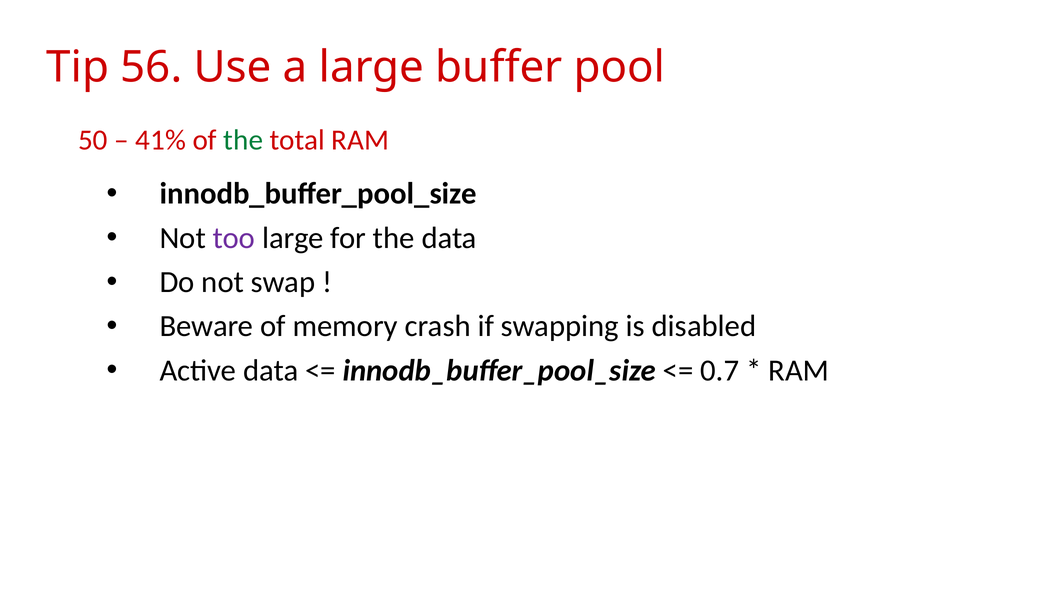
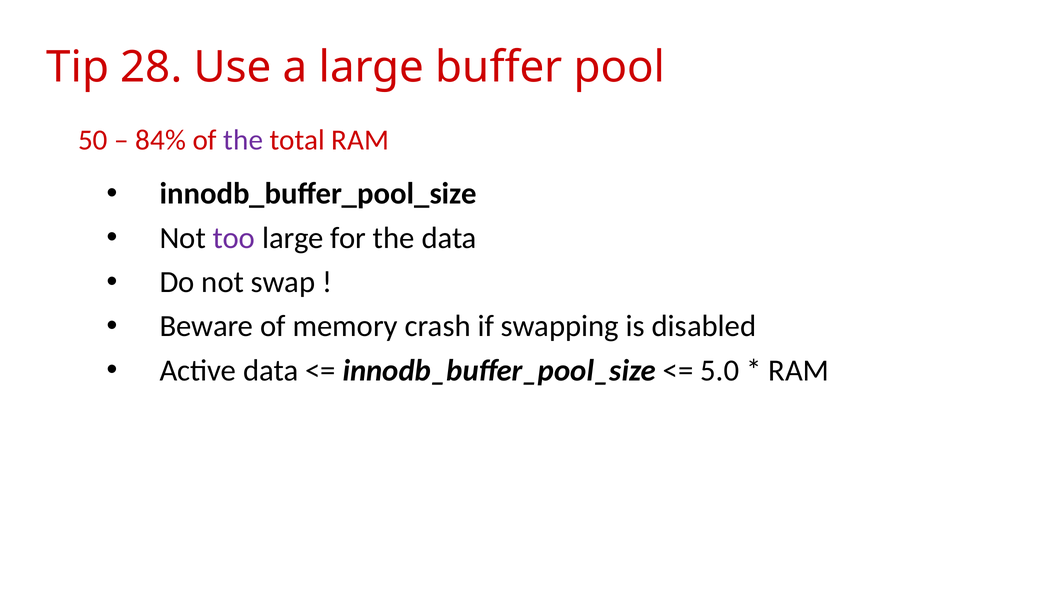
56: 56 -> 28
41%: 41% -> 84%
the at (243, 140) colour: green -> purple
0.7: 0.7 -> 5.0
